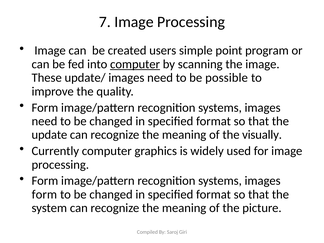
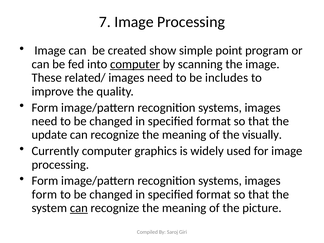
users: users -> show
update/: update/ -> related/
possible: possible -> includes
can at (79, 208) underline: none -> present
